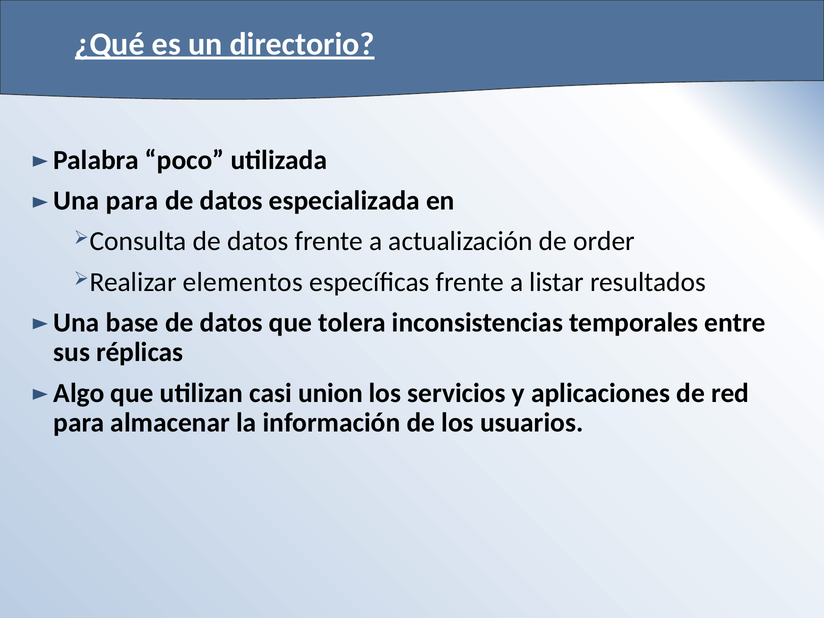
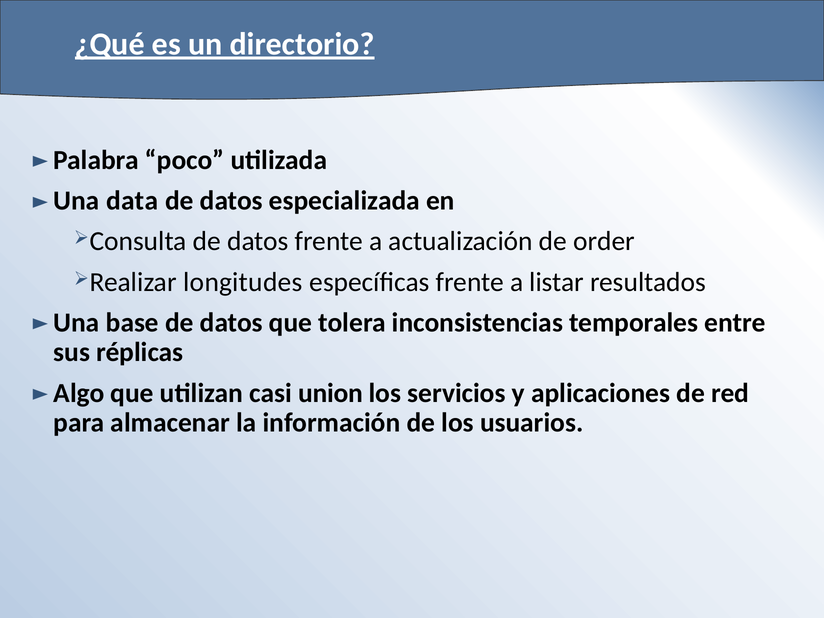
para at (132, 201): para -> data
elementos: elementos -> longitudes
